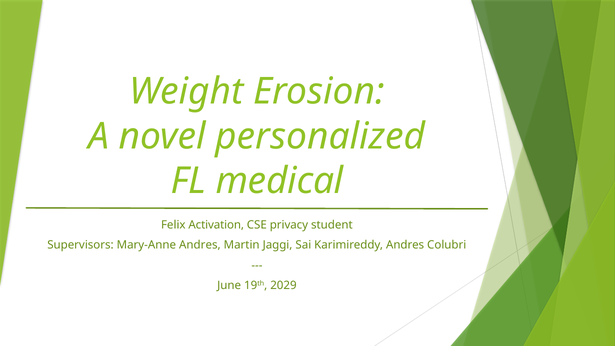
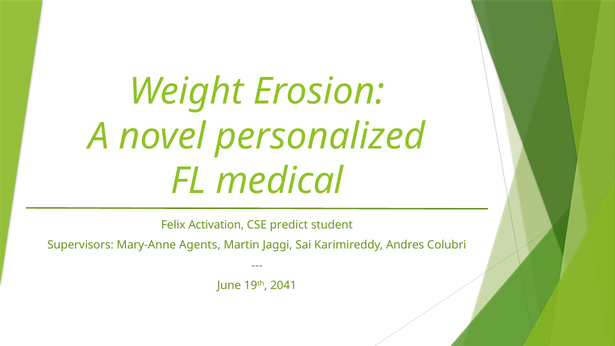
privacy: privacy -> predict
Mary-Anne Andres: Andres -> Agents
2029: 2029 -> 2041
